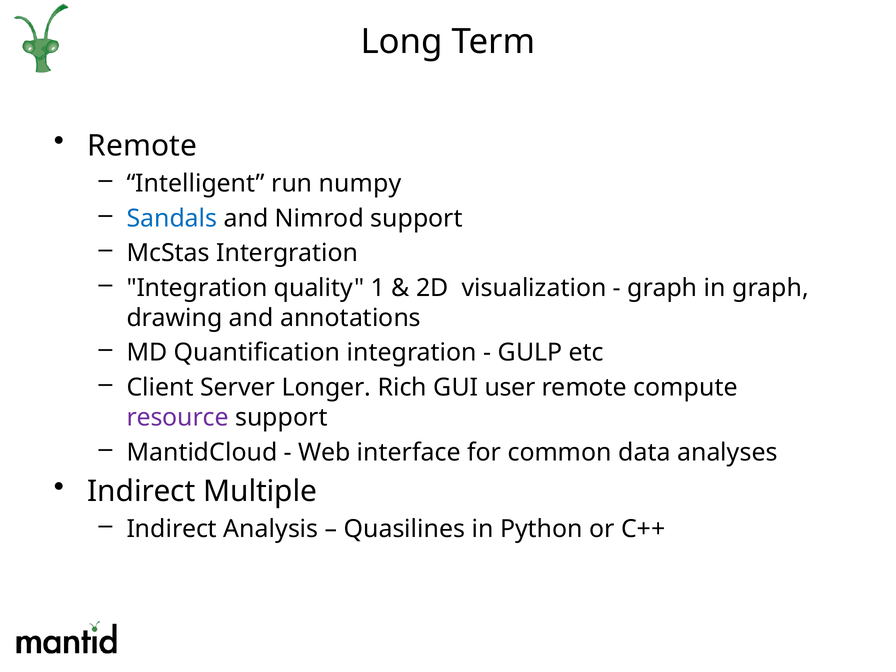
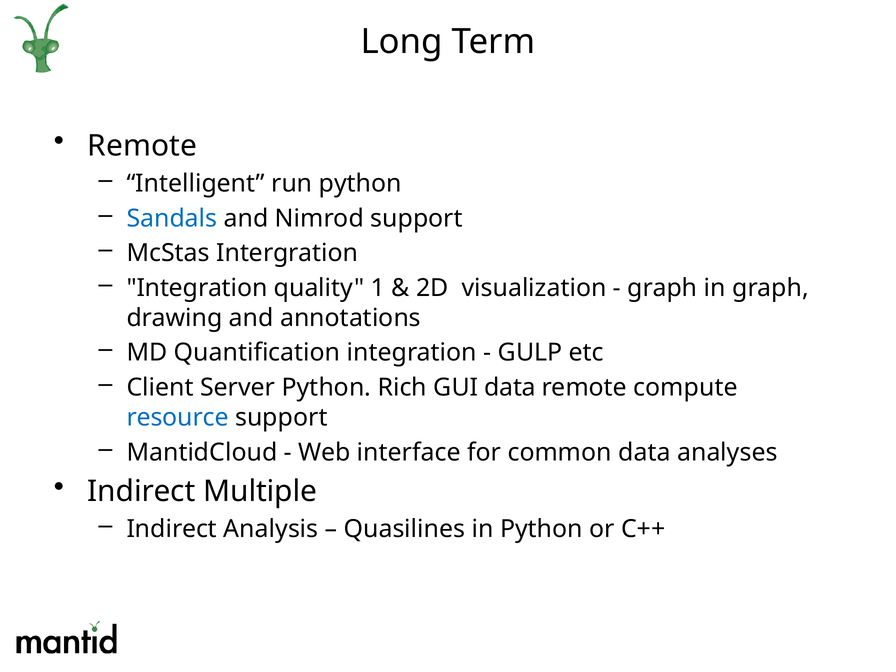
run numpy: numpy -> python
Server Longer: Longer -> Python
GUI user: user -> data
resource colour: purple -> blue
